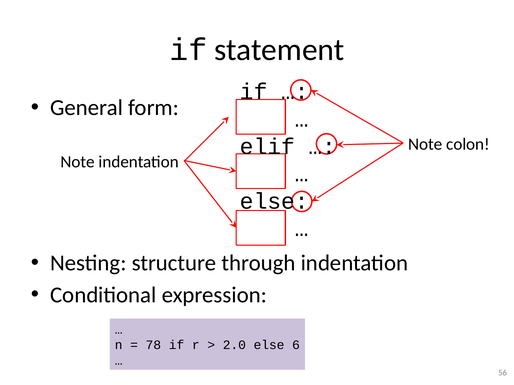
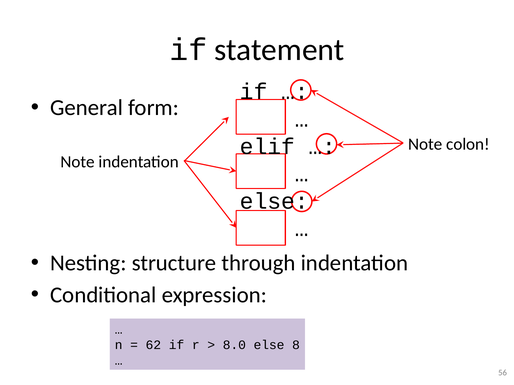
78: 78 -> 62
2.0: 2.0 -> 8.0
6: 6 -> 8
